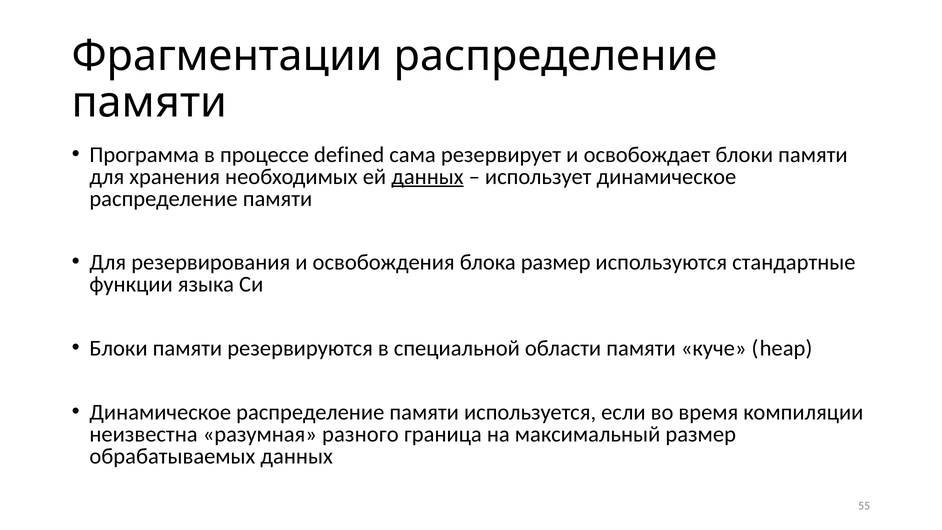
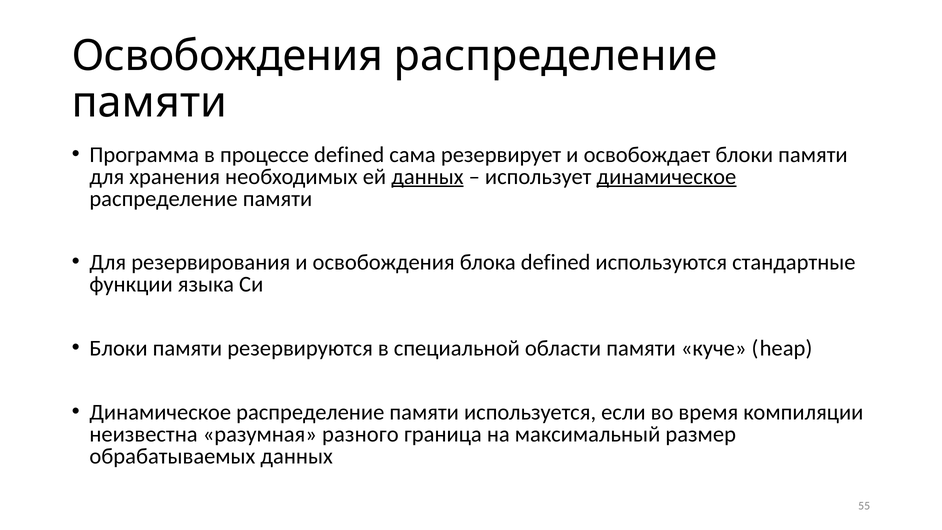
Фрагментации at (227, 56): Фрагментации -> Освобождения
динамическое at (666, 177) underline: none -> present
блока размер: размер -> defined
